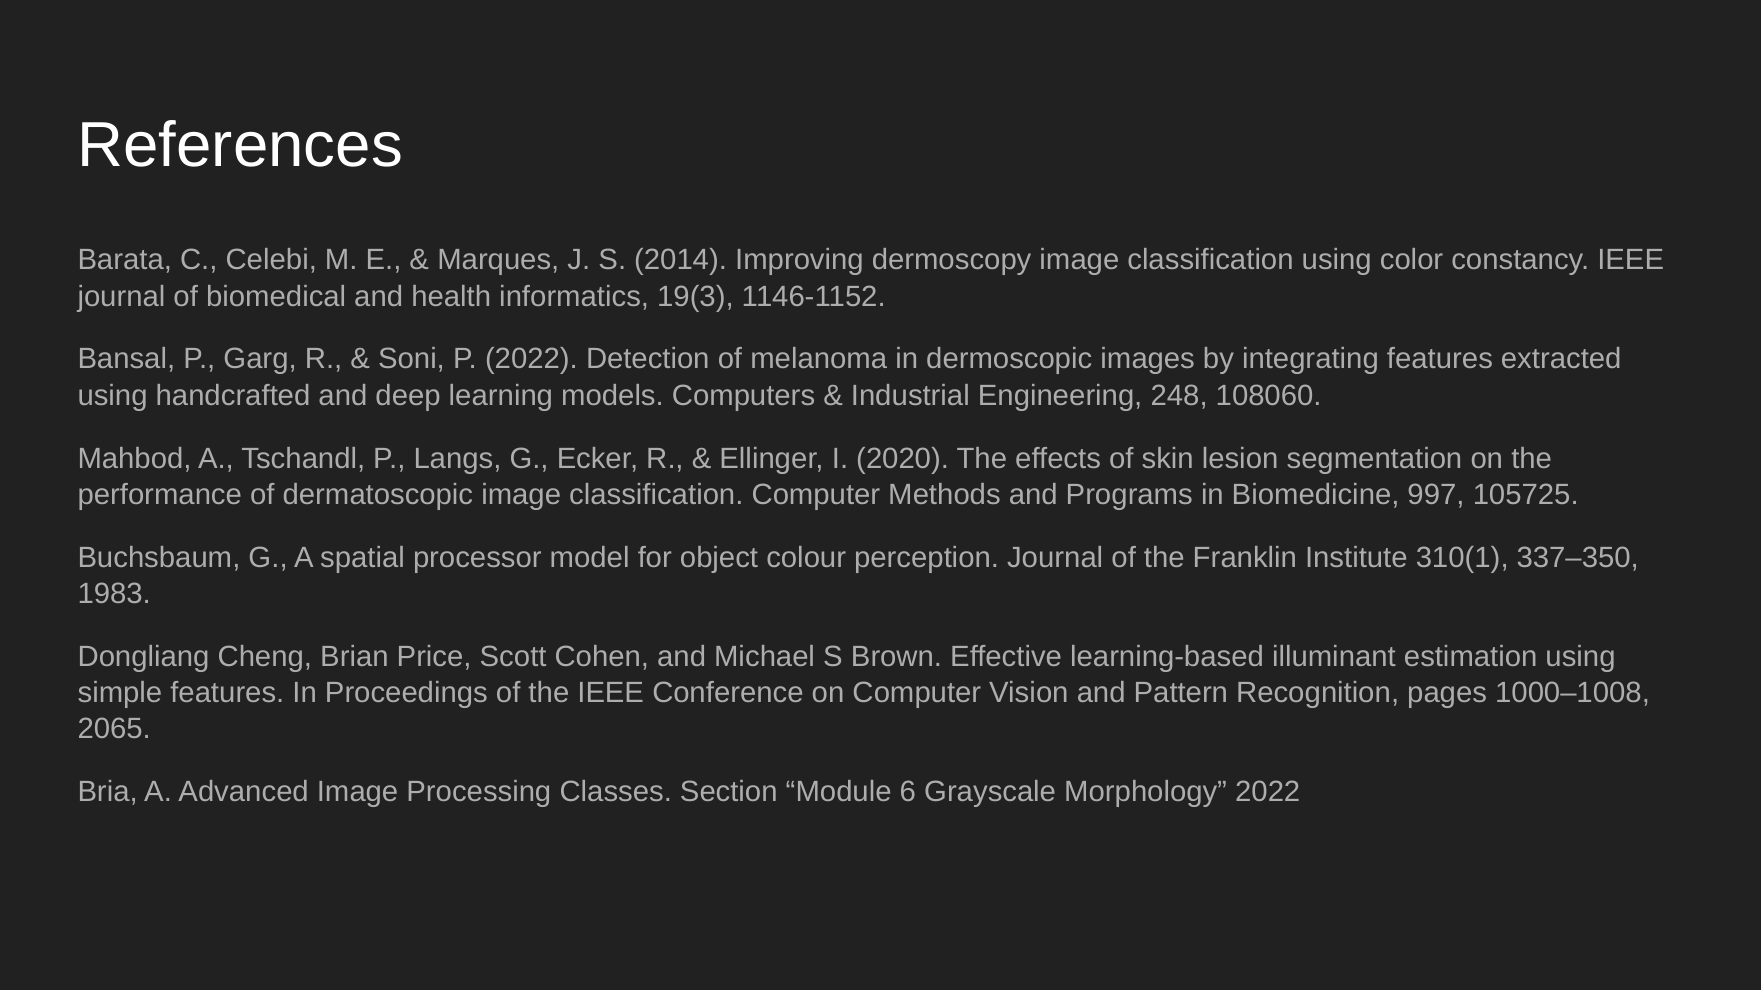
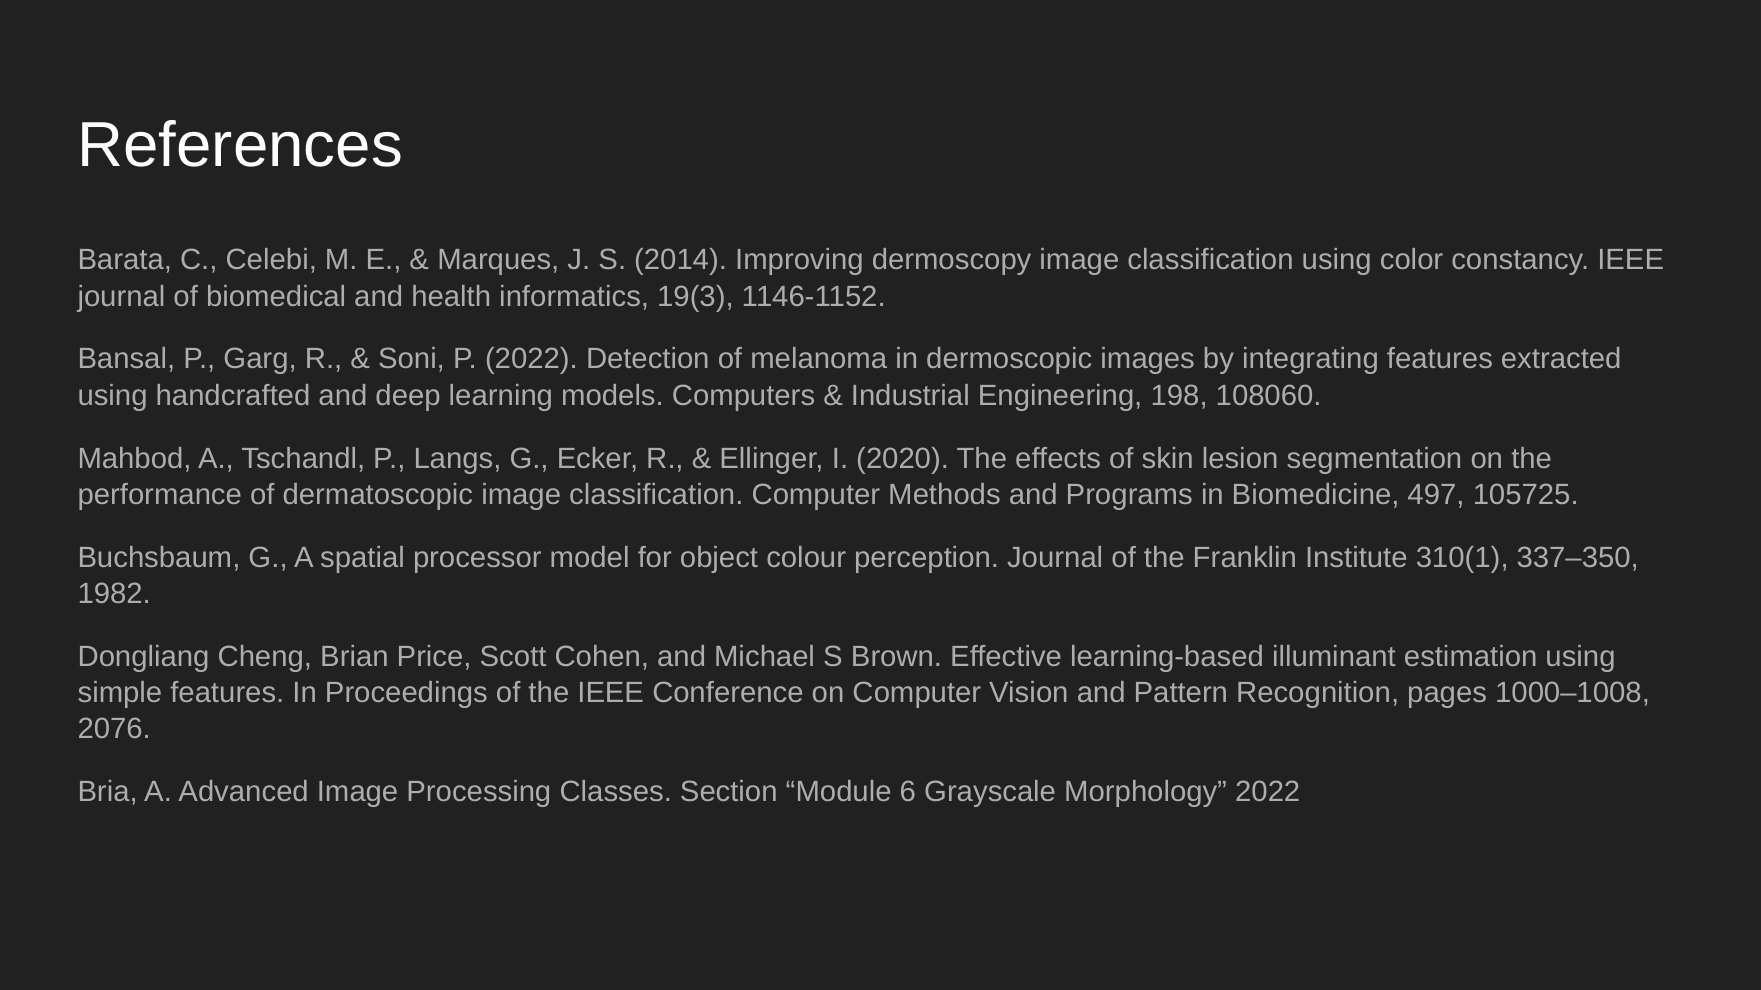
248: 248 -> 198
997: 997 -> 497
1983: 1983 -> 1982
2065: 2065 -> 2076
